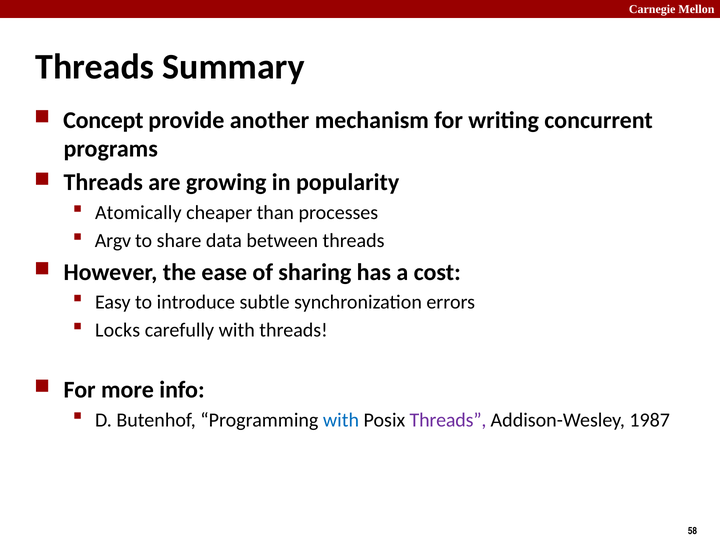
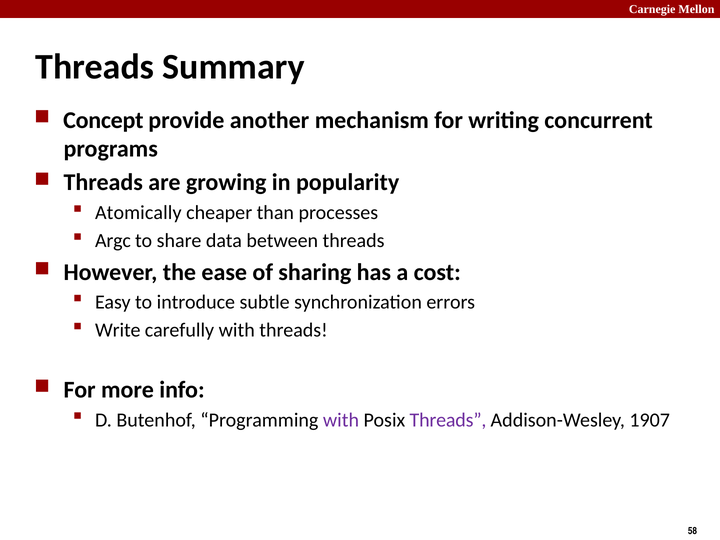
Argv: Argv -> Argc
Locks: Locks -> Write
with at (341, 420) colour: blue -> purple
1987: 1987 -> 1907
